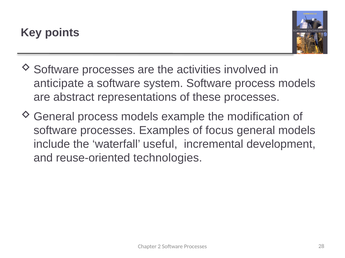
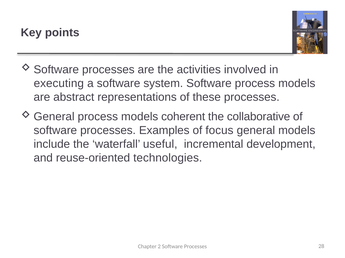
anticipate: anticipate -> executing
example: example -> coherent
modification: modification -> collaborative
